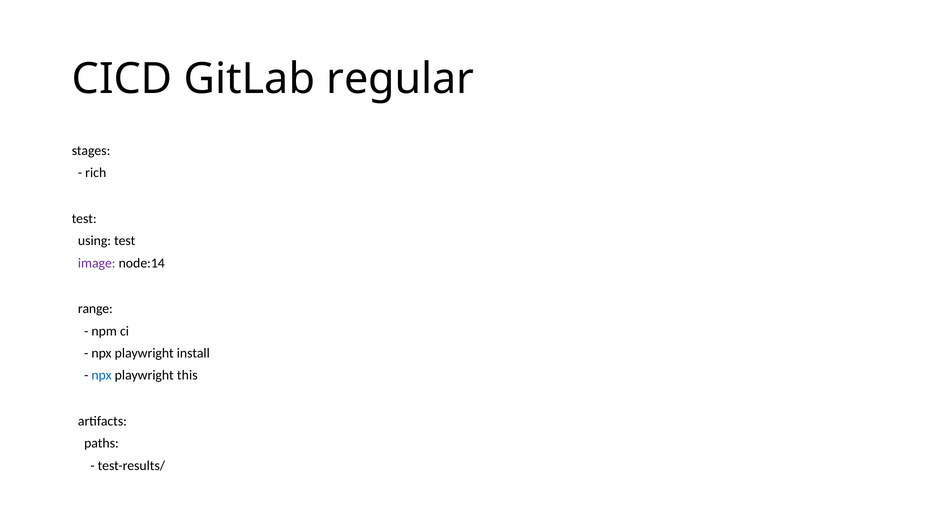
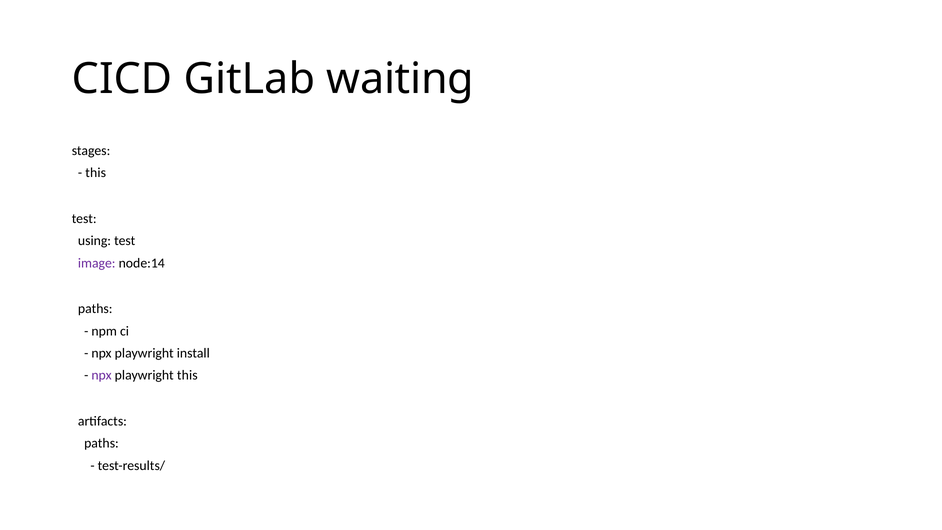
regular: regular -> waiting
rich at (96, 173): rich -> this
range at (95, 309): range -> paths
npx at (102, 375) colour: blue -> purple
